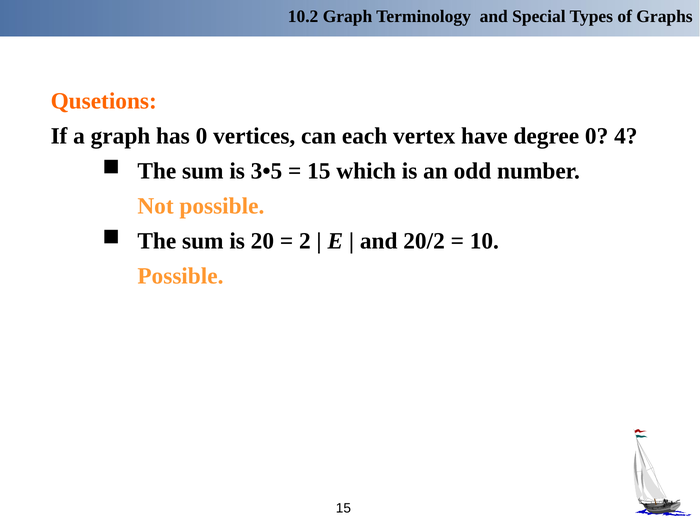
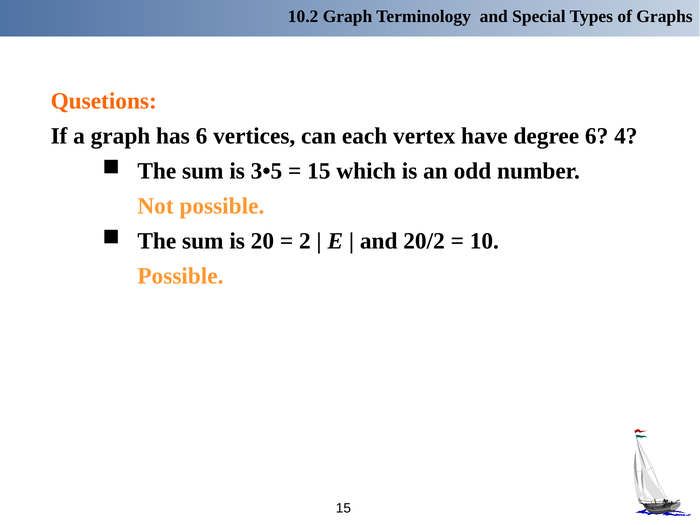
has 0: 0 -> 6
degree 0: 0 -> 6
